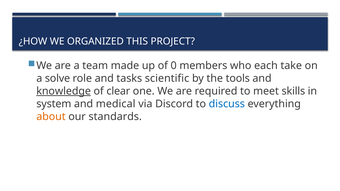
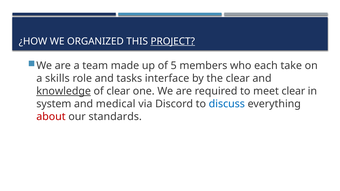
PROJECT underline: none -> present
0: 0 -> 5
solve: solve -> skills
scientific: scientific -> interface
the tools: tools -> clear
meet skills: skills -> clear
about colour: orange -> red
